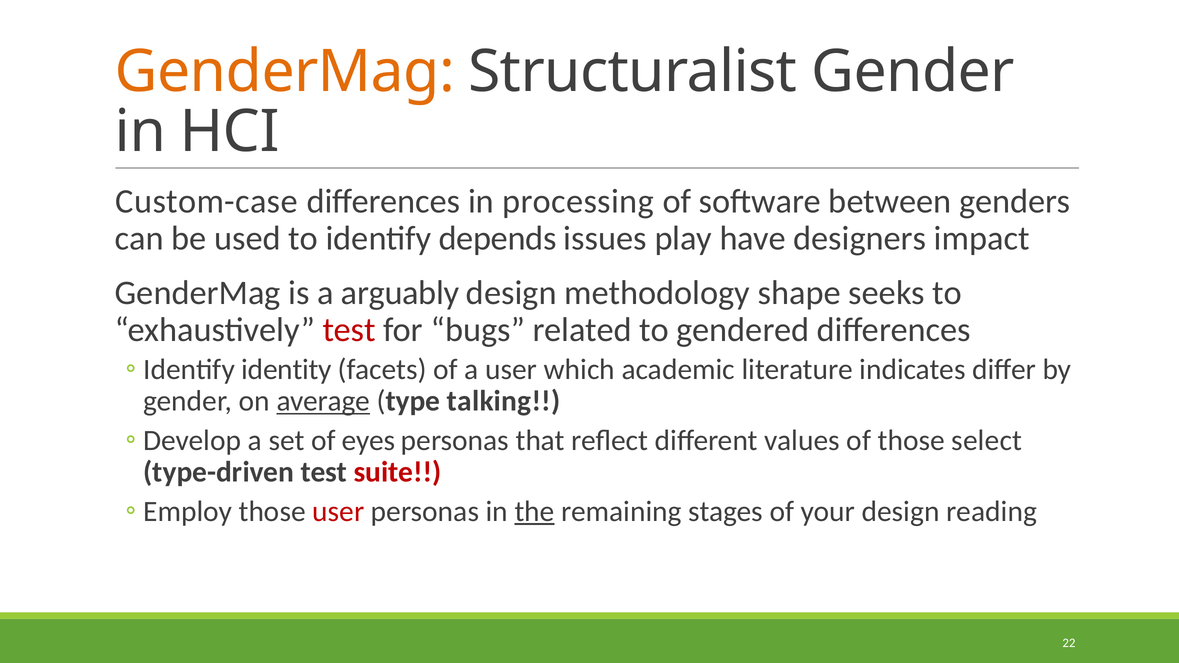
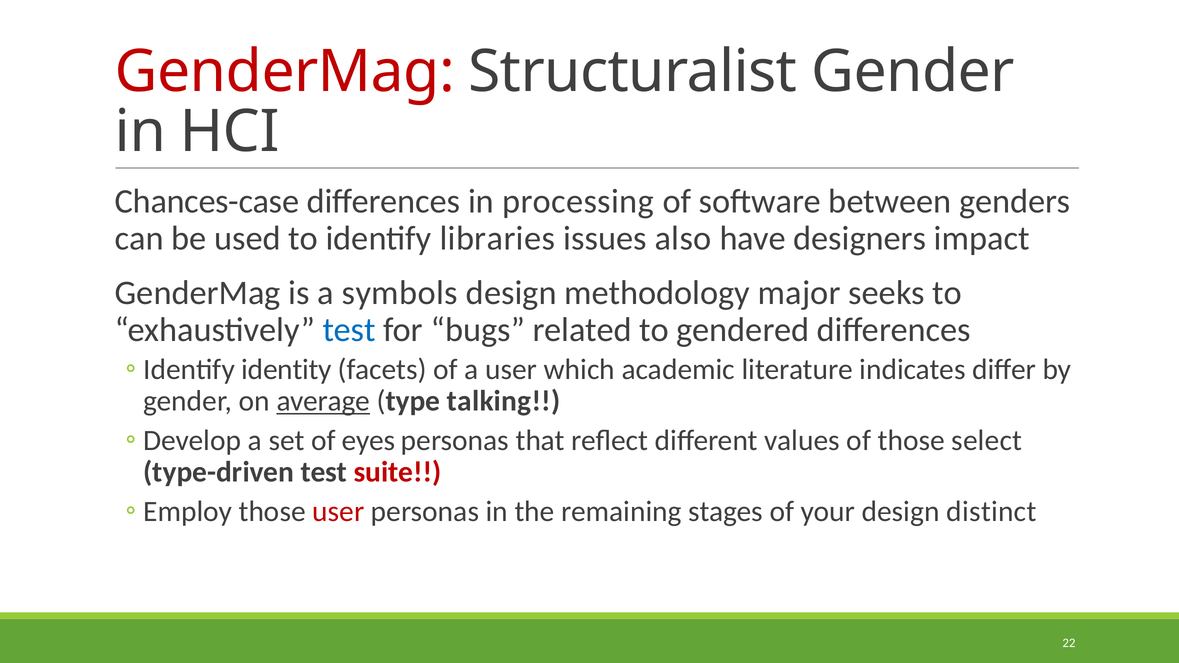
GenderMag at (285, 72) colour: orange -> red
Custom-case: Custom-case -> Chances-case
depends: depends -> libraries
play: play -> also
arguably: arguably -> symbols
shape: shape -> major
test at (349, 330) colour: red -> blue
the underline: present -> none
reading: reading -> distinct
